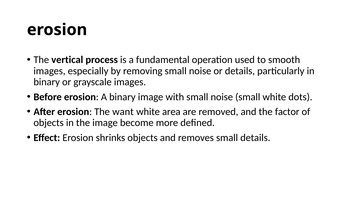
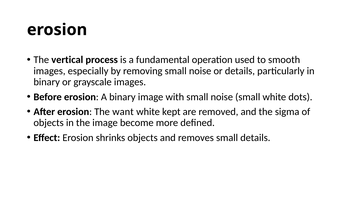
area: area -> kept
factor: factor -> sigma
